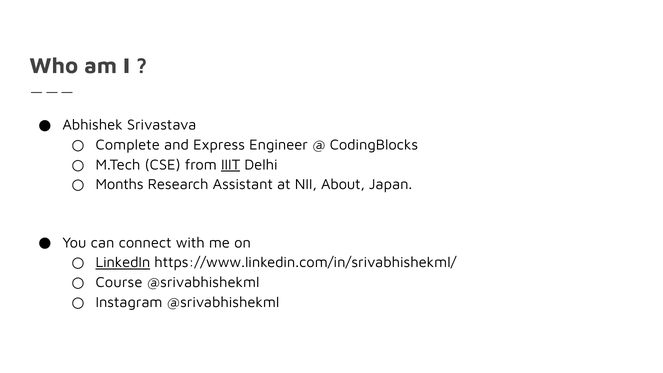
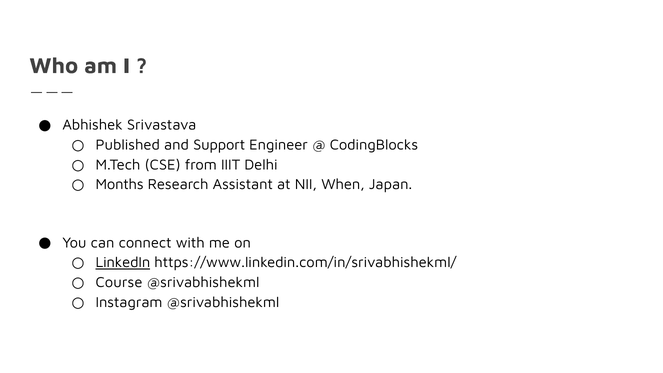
Complete: Complete -> Published
Express: Express -> Support
IIIT underline: present -> none
About: About -> When
